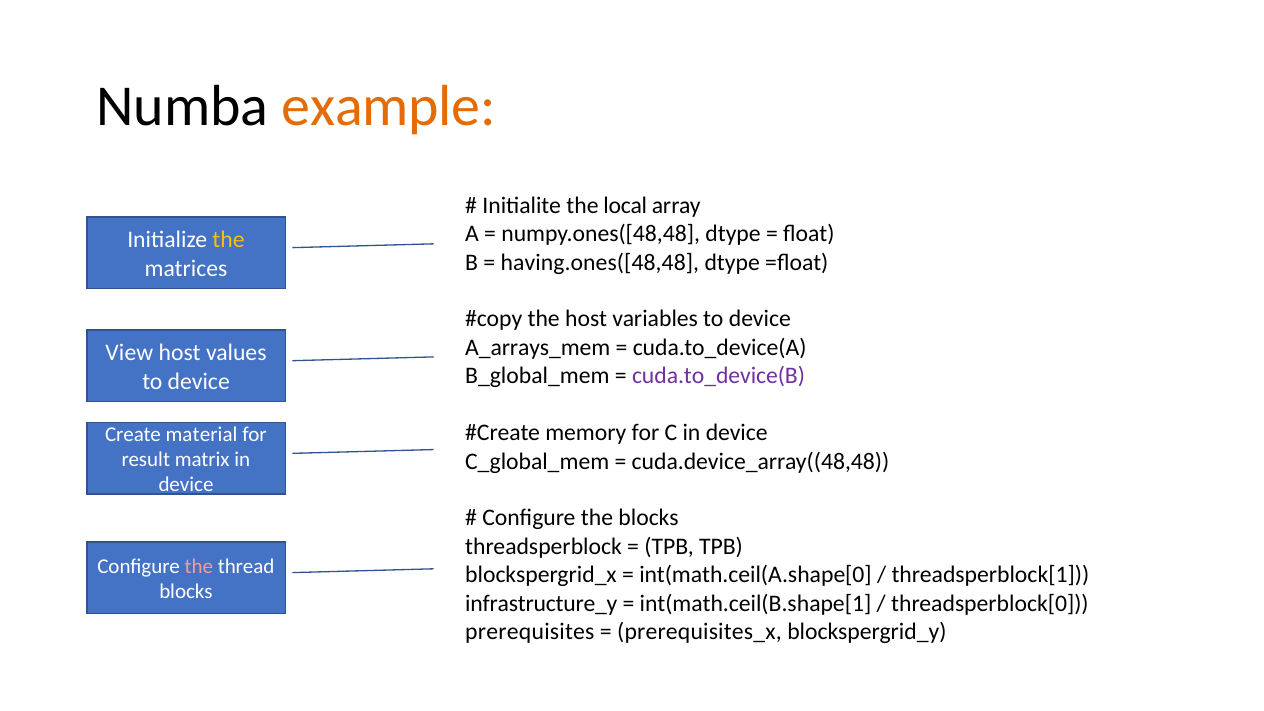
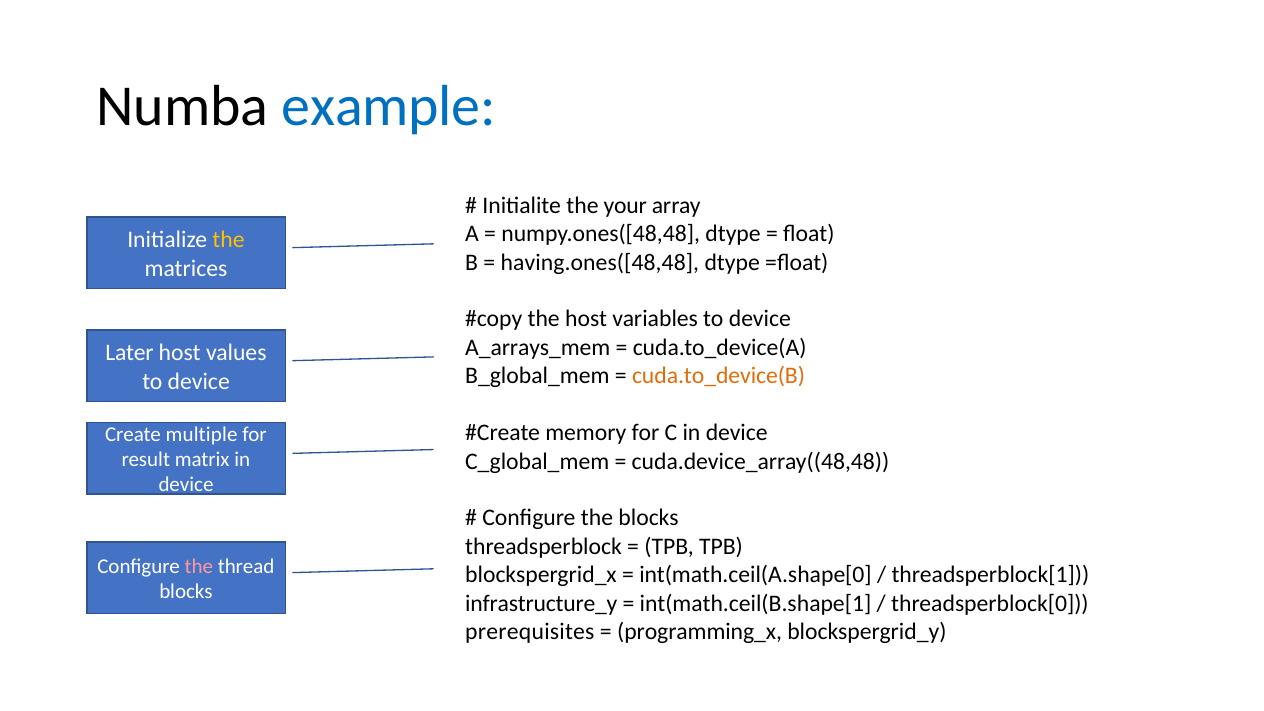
example colour: orange -> blue
local: local -> your
View: View -> Later
cuda.to_device(B colour: purple -> orange
material: material -> multiple
prerequisites_x: prerequisites_x -> programming_x
